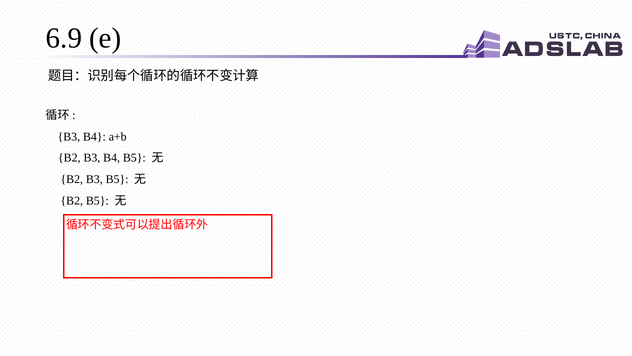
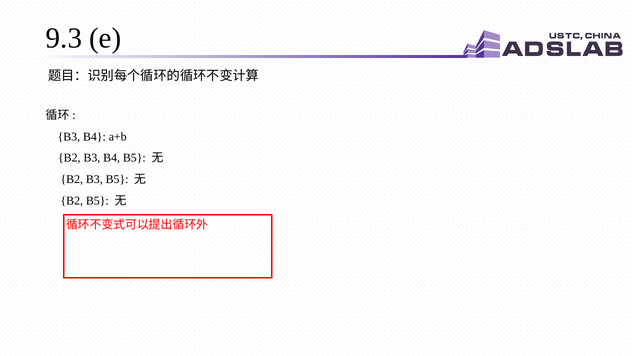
6.9: 6.9 -> 9.3
